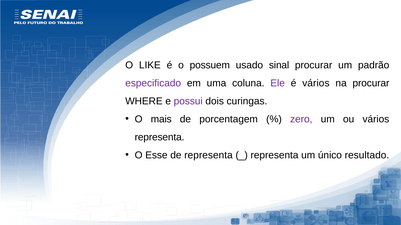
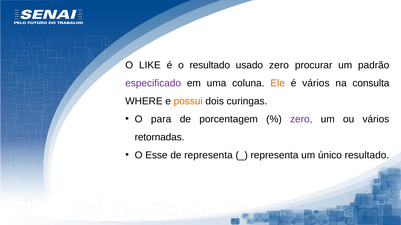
o possuem: possuem -> resultado
usado sinal: sinal -> zero
Ele colour: purple -> orange
na procurar: procurar -> consulta
possui colour: purple -> orange
mais: mais -> para
representa at (160, 138): representa -> retornadas
